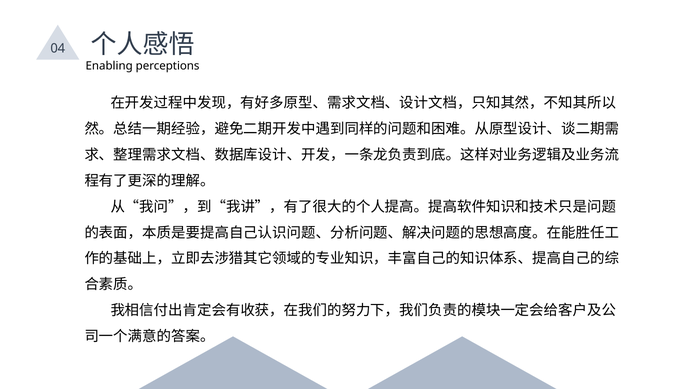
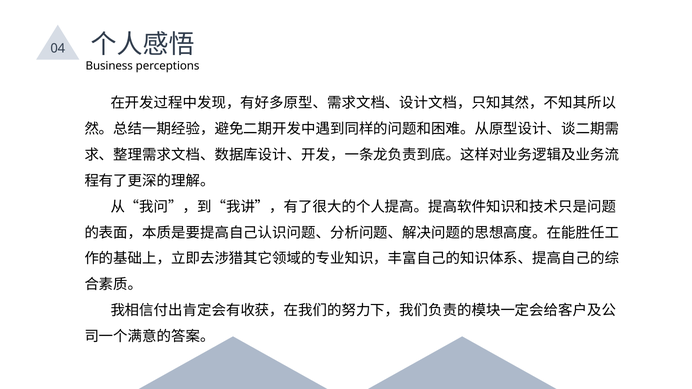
Enabling: Enabling -> Business
